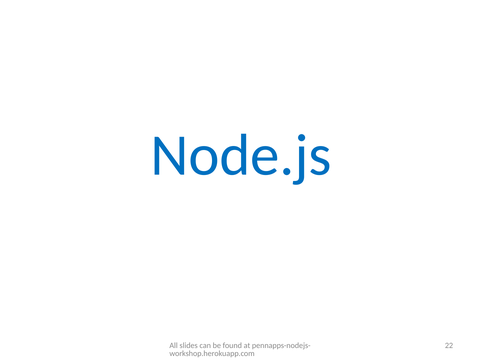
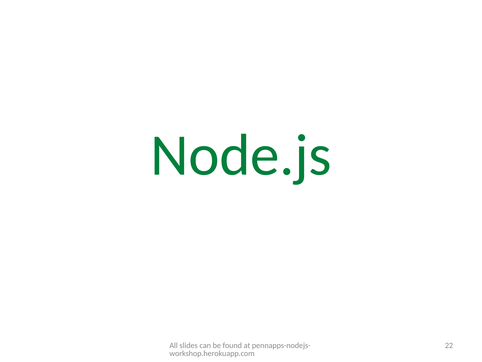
Node.js colour: blue -> green
